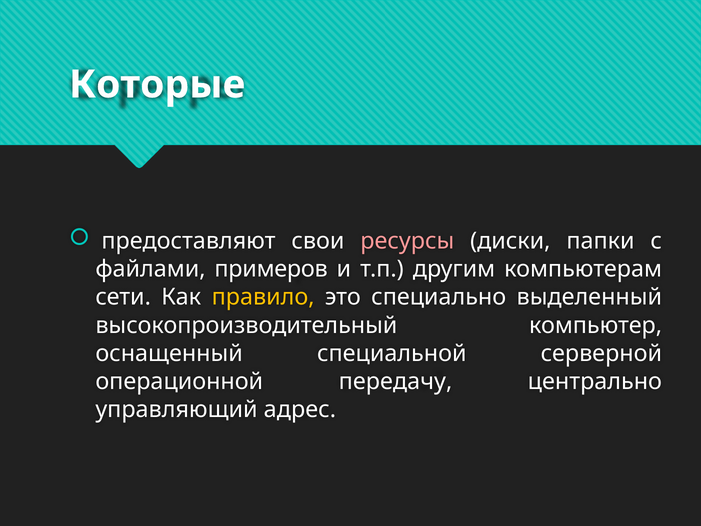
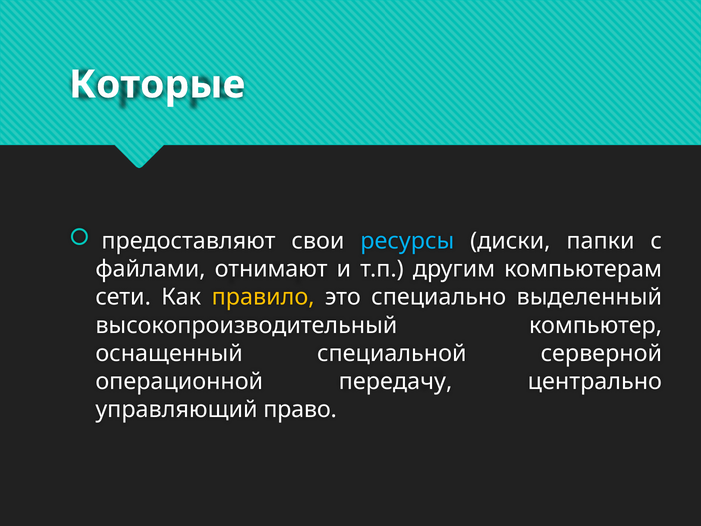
ресурсы colour: pink -> light blue
примеров: примеров -> отнимают
адрес: адрес -> право
